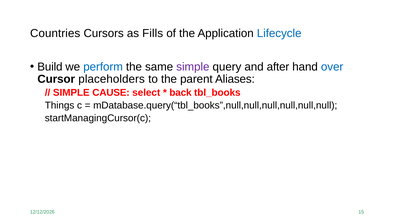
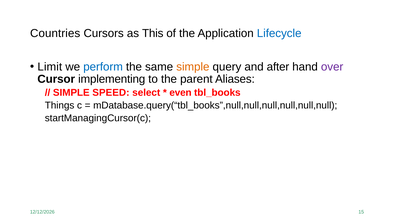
Fills: Fills -> This
Build: Build -> Limit
simple at (193, 67) colour: purple -> orange
over colour: blue -> purple
placeholders: placeholders -> implementing
CAUSE: CAUSE -> SPEED
back: back -> even
